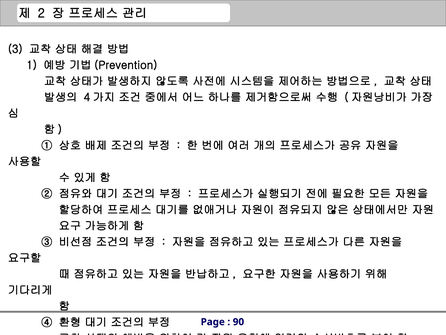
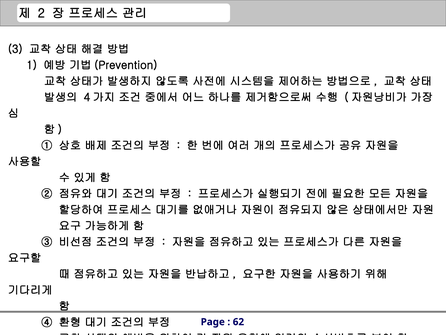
90: 90 -> 62
